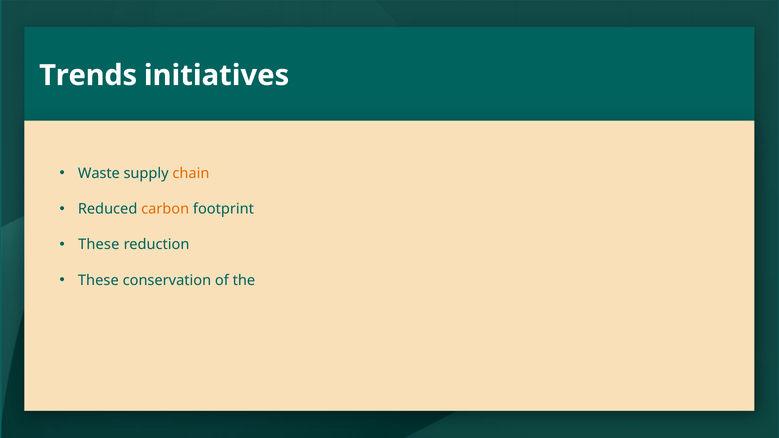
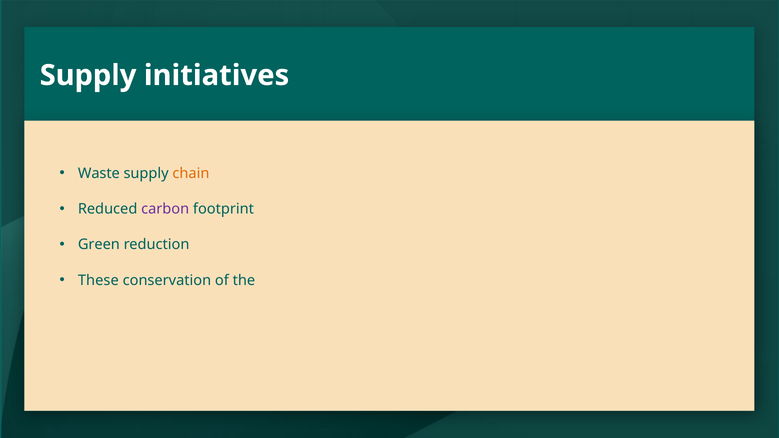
Trends at (88, 75): Trends -> Supply
carbon colour: orange -> purple
These at (99, 245): These -> Green
